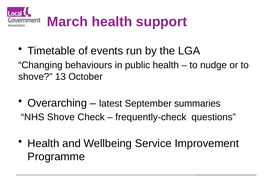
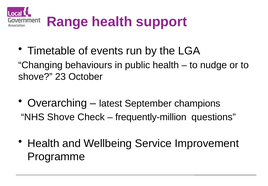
March: March -> Range
13: 13 -> 23
summaries: summaries -> champions
frequently-check: frequently-check -> frequently-million
